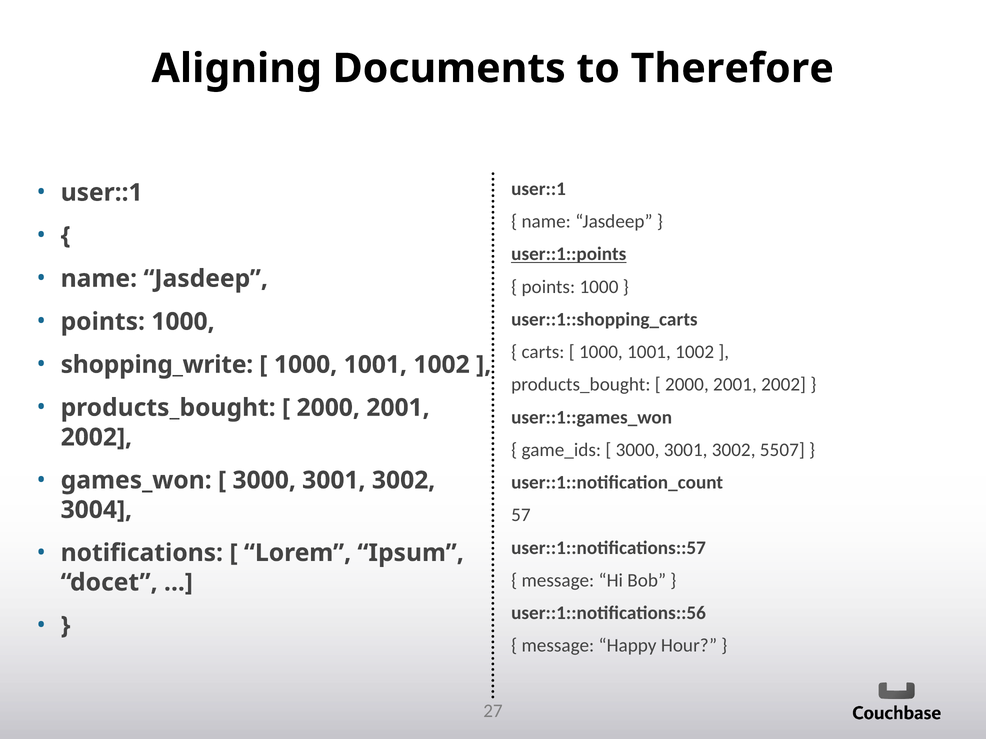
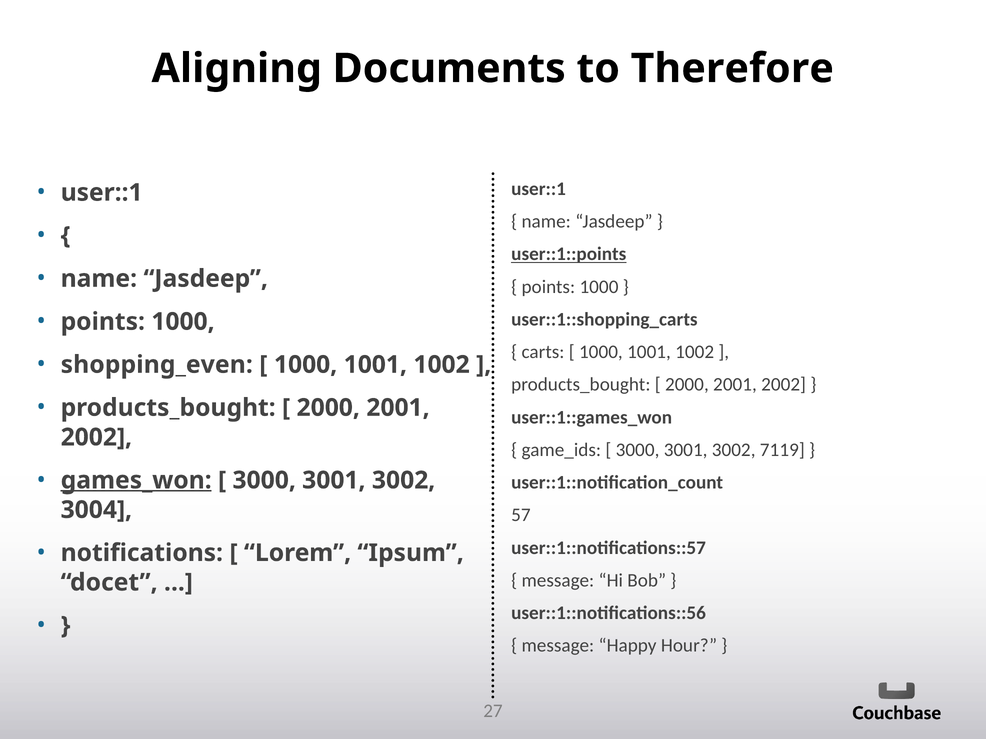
shopping_write: shopping_write -> shopping_even
5507: 5507 -> 7119
games_won underline: none -> present
